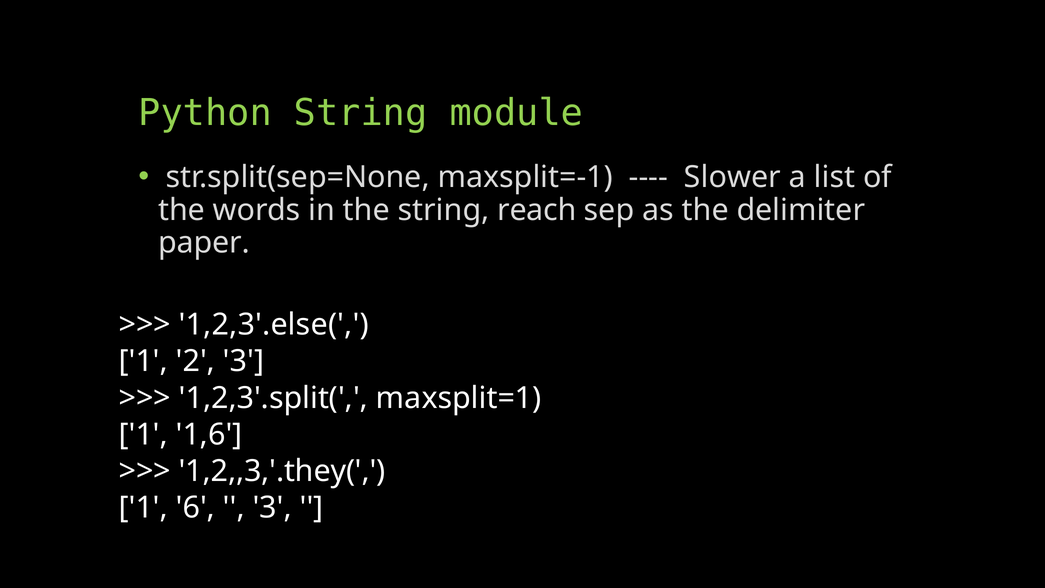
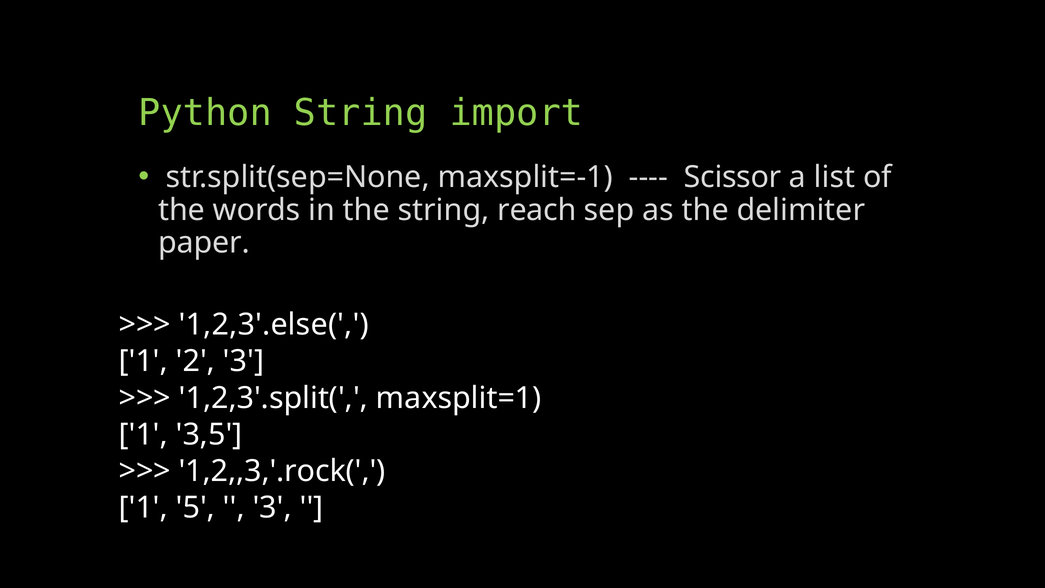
module: module -> import
Slower: Slower -> Scissor
1,6: 1,6 -> 3,5
1,2,,3,'.they(: 1,2,,3,'.they( -> 1,2,,3,'.rock(
6: 6 -> 5
